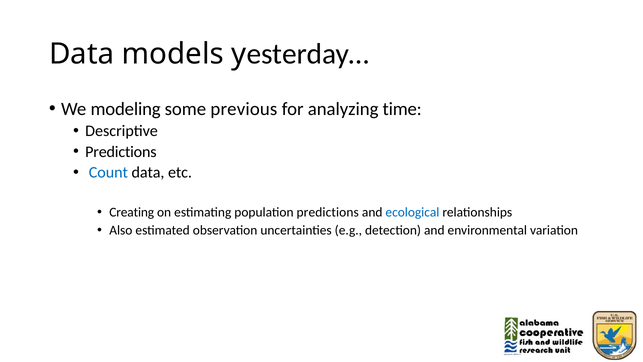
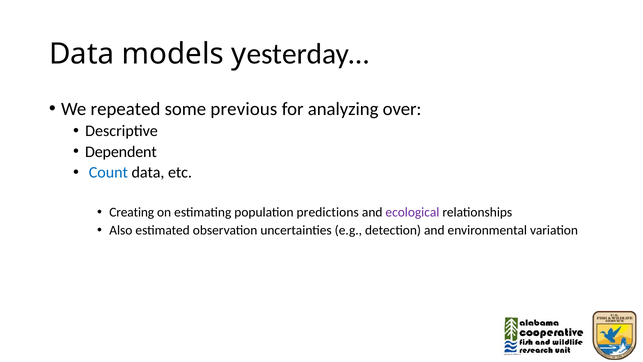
modeling: modeling -> repeated
time: time -> over
Predictions at (121, 152): Predictions -> Dependent
ecological colour: blue -> purple
